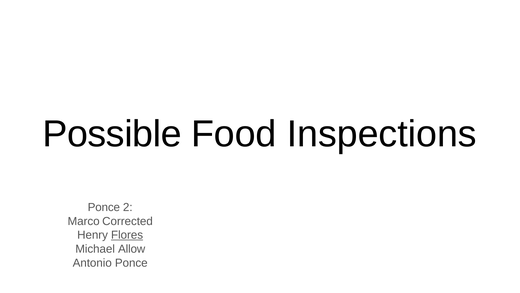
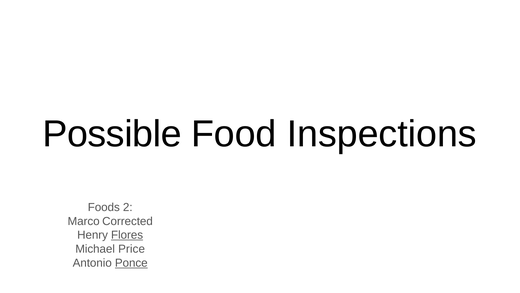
Ponce at (104, 207): Ponce -> Foods
Allow: Allow -> Price
Ponce at (131, 262) underline: none -> present
